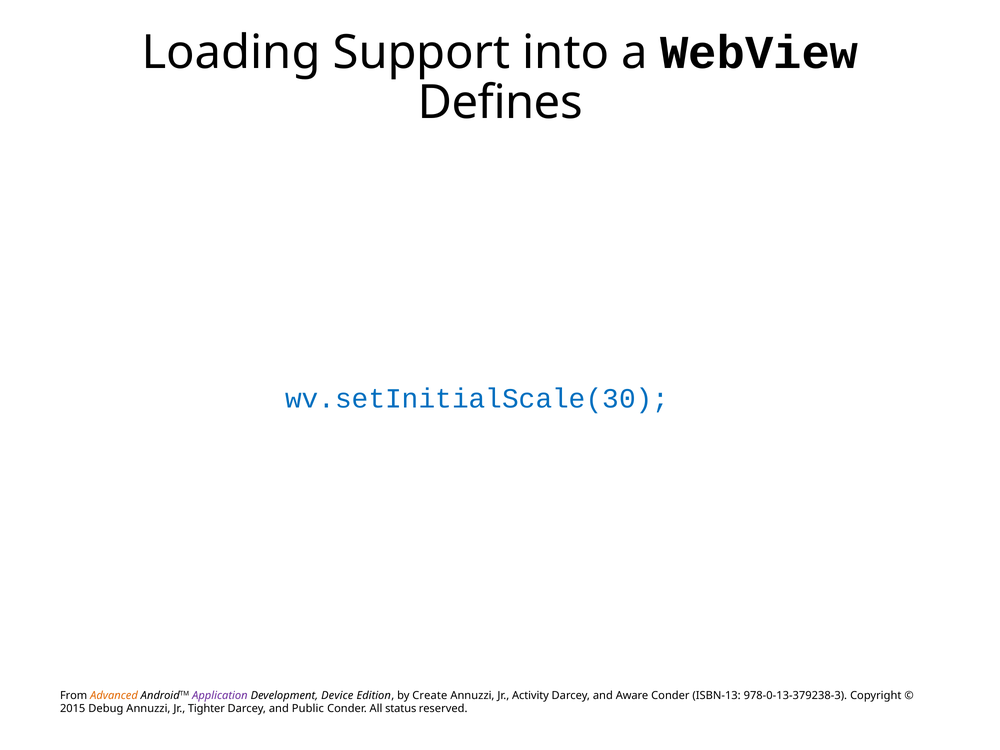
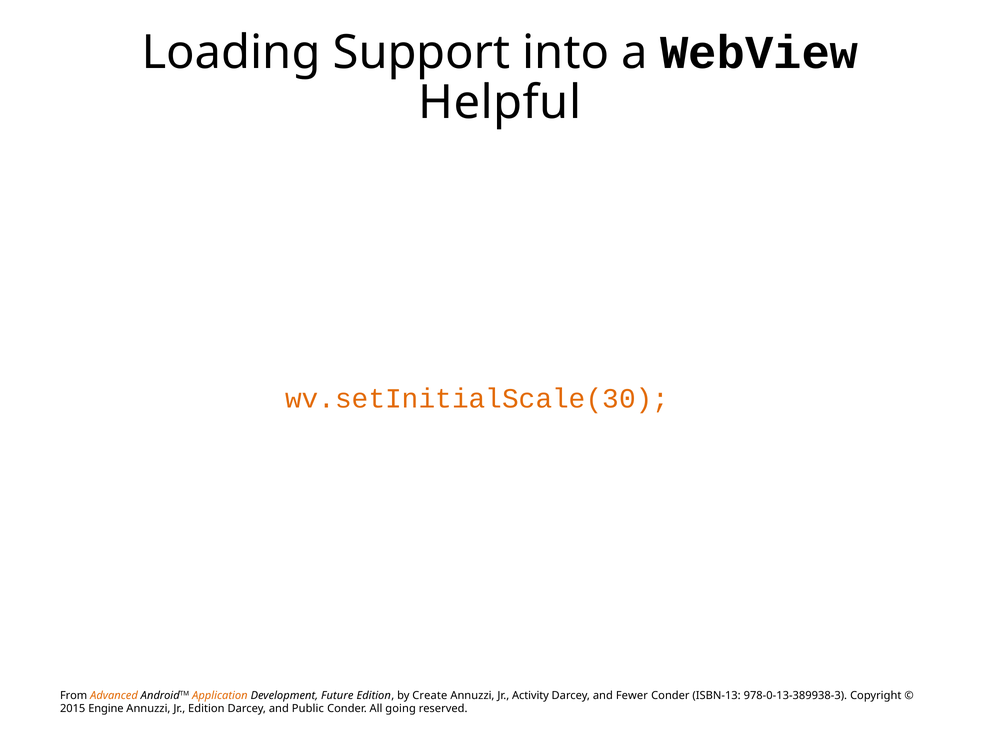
Defines: Defines -> Helpful
wv.setInitialScale(30 colour: blue -> orange
Application colour: purple -> orange
Device: Device -> Future
Aware: Aware -> Fewer
978-0-13-379238-3: 978-0-13-379238-3 -> 978-0-13-389938-3
Debug: Debug -> Engine
Jr Tighter: Tighter -> Edition
status: status -> going
